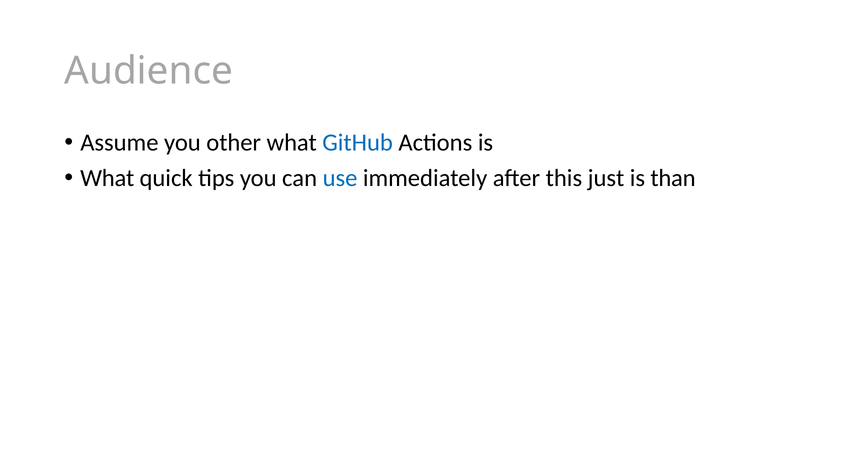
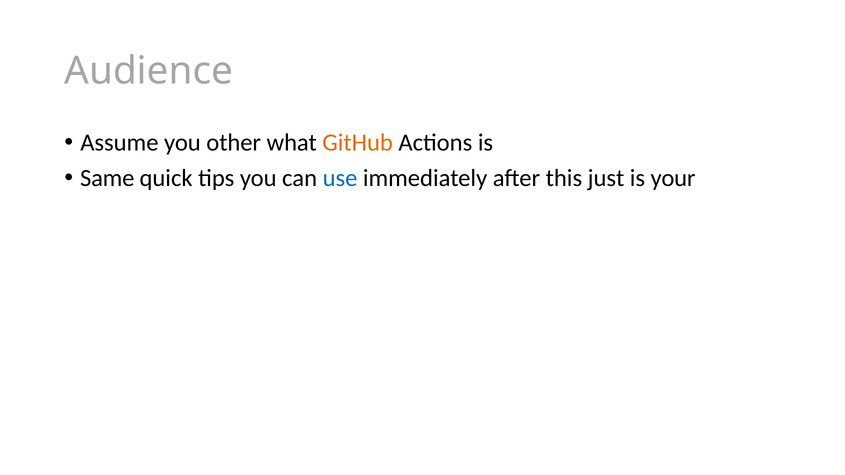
GitHub colour: blue -> orange
What at (107, 178): What -> Same
than: than -> your
